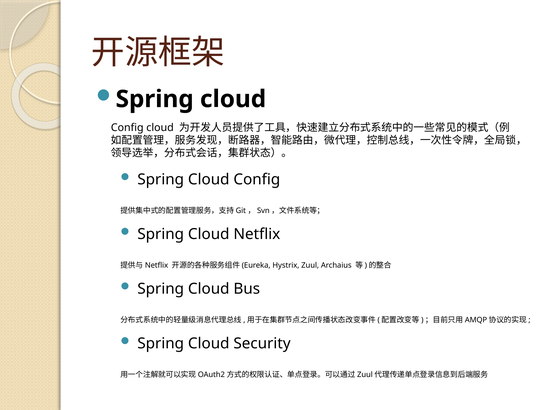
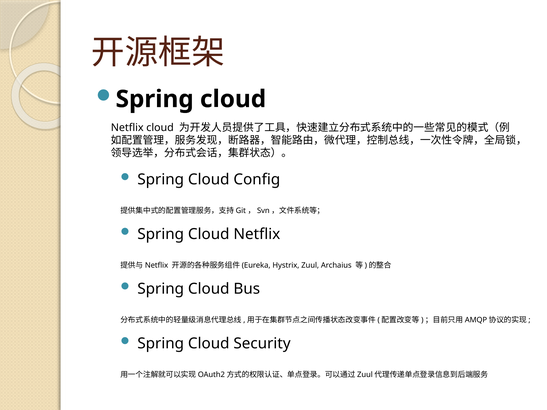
Config at (127, 128): Config -> Netflix
